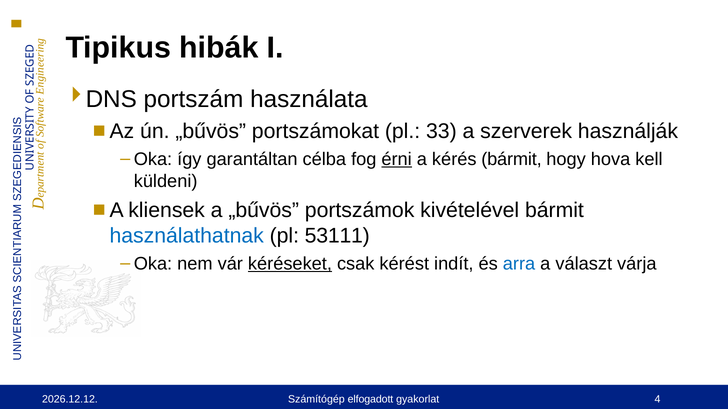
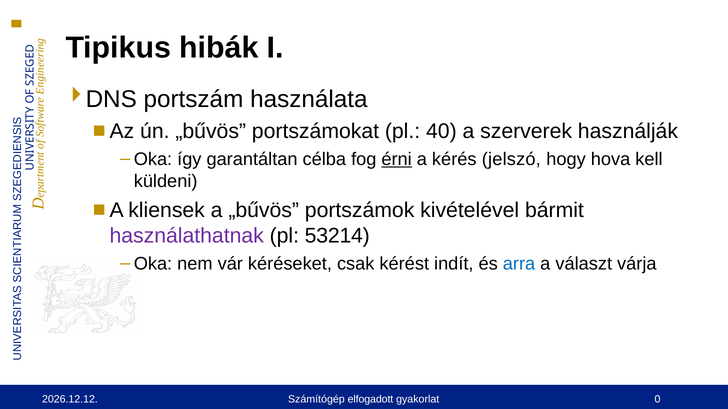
33: 33 -> 40
kérés bármit: bármit -> jelszó
használathatnak colour: blue -> purple
53111: 53111 -> 53214
kéréseket underline: present -> none
4: 4 -> 0
